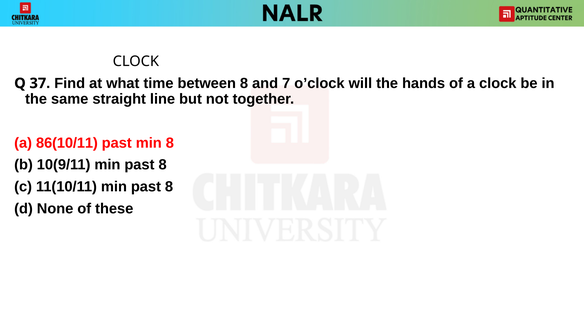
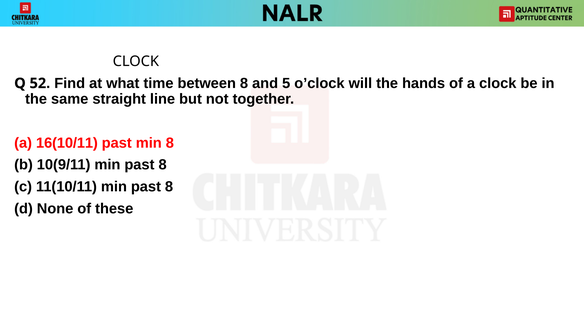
37: 37 -> 52
7: 7 -> 5
86(10/11: 86(10/11 -> 16(10/11
